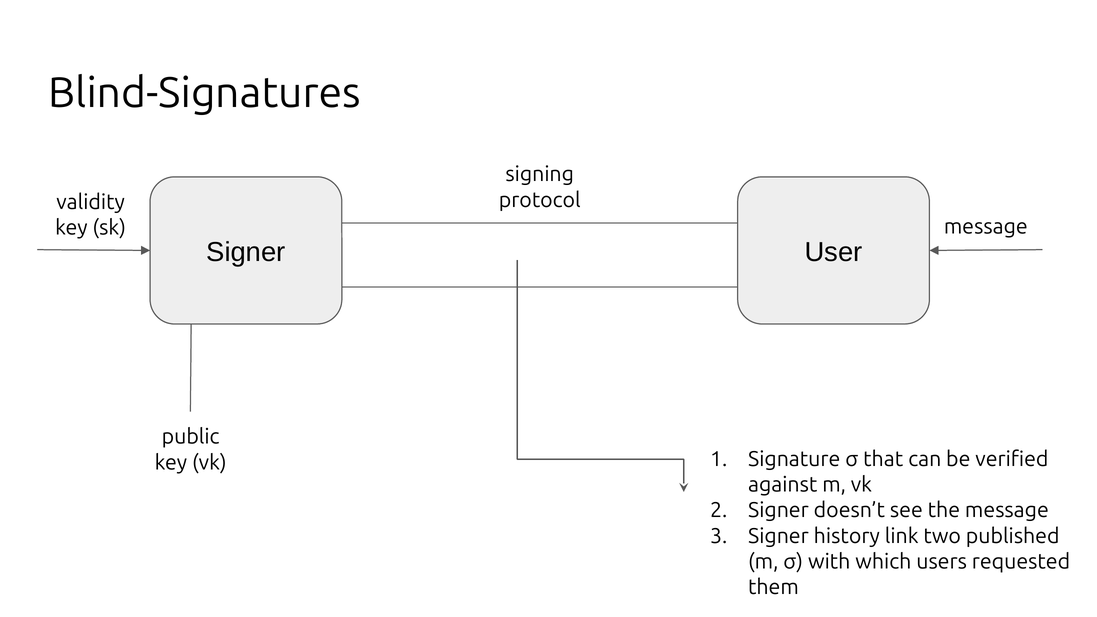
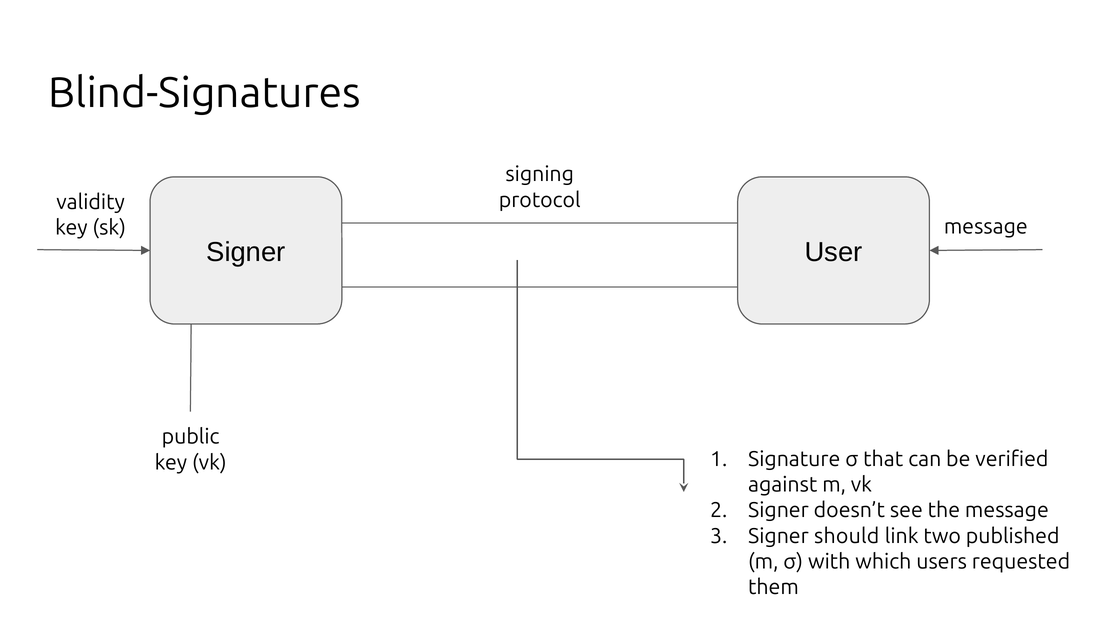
history: history -> should
